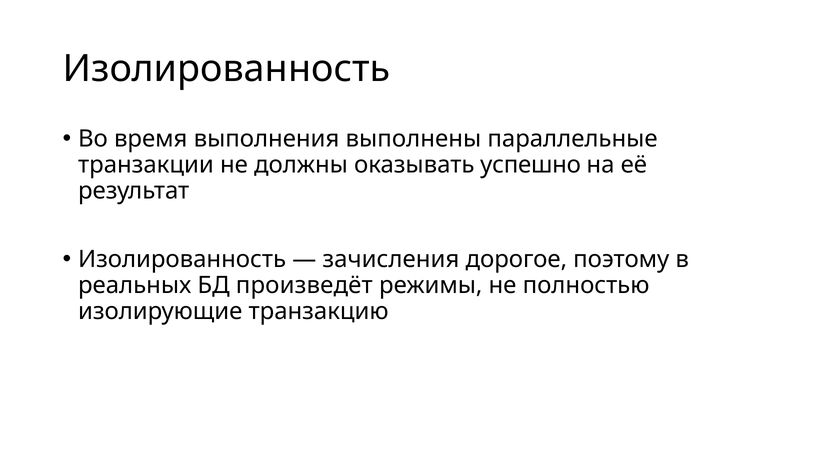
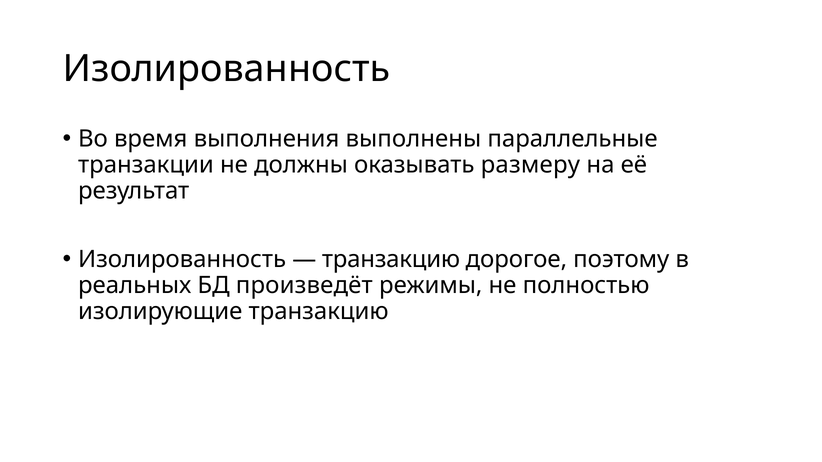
успешно: успешно -> размеру
зачисления at (391, 260): зачисления -> транзакцию
